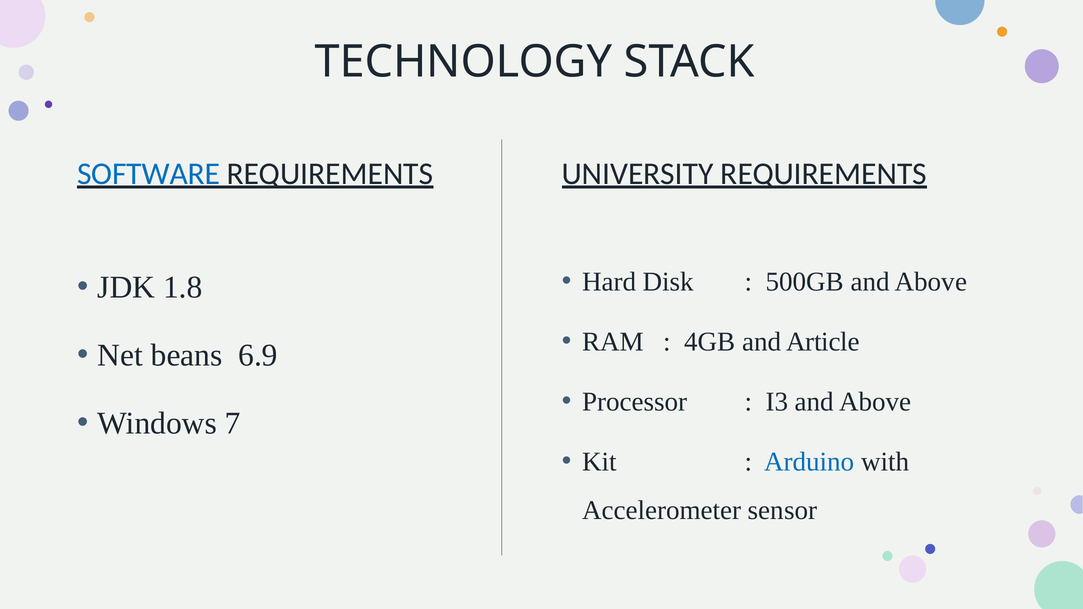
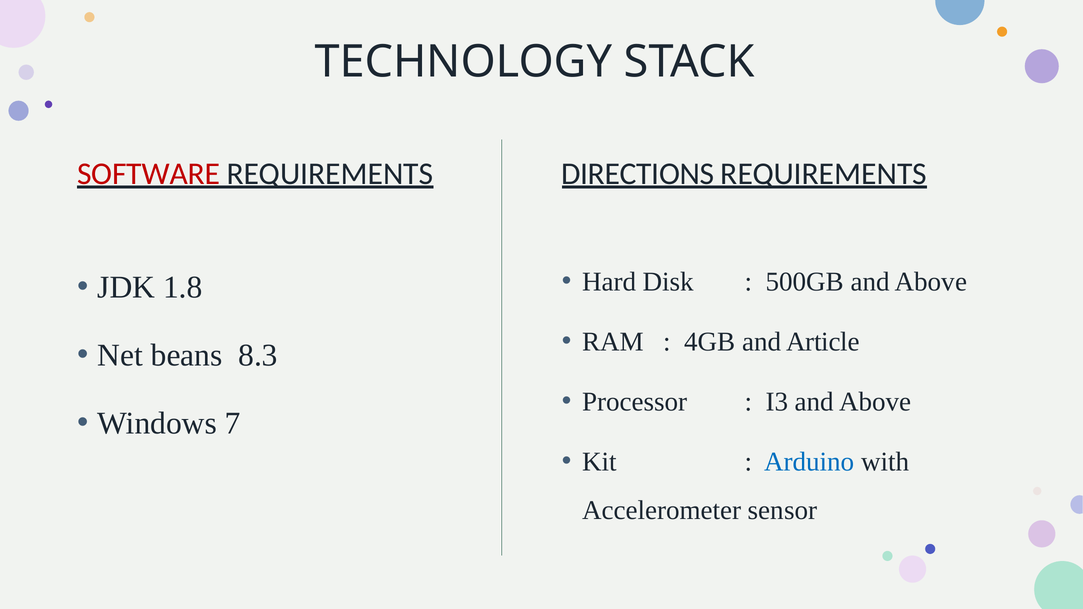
SOFTWARE colour: blue -> red
UNIVERSITY: UNIVERSITY -> DIRECTIONS
6.9: 6.9 -> 8.3
